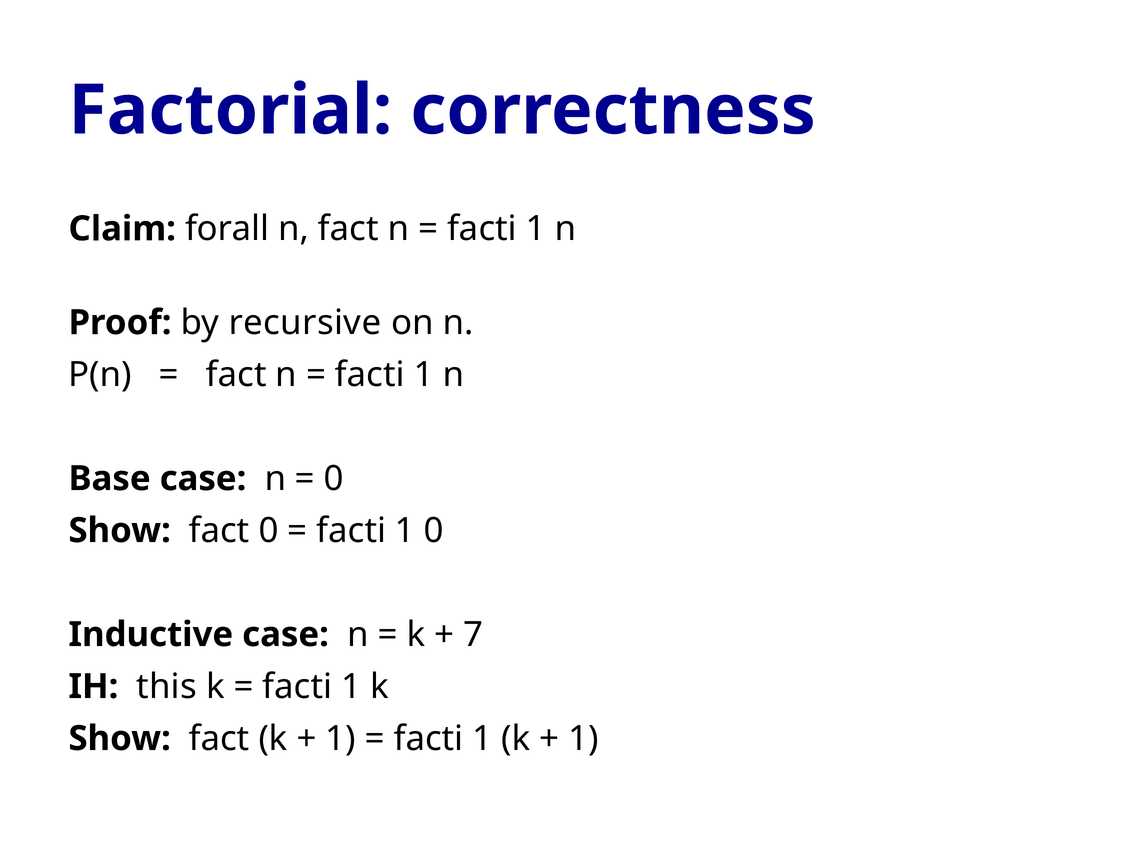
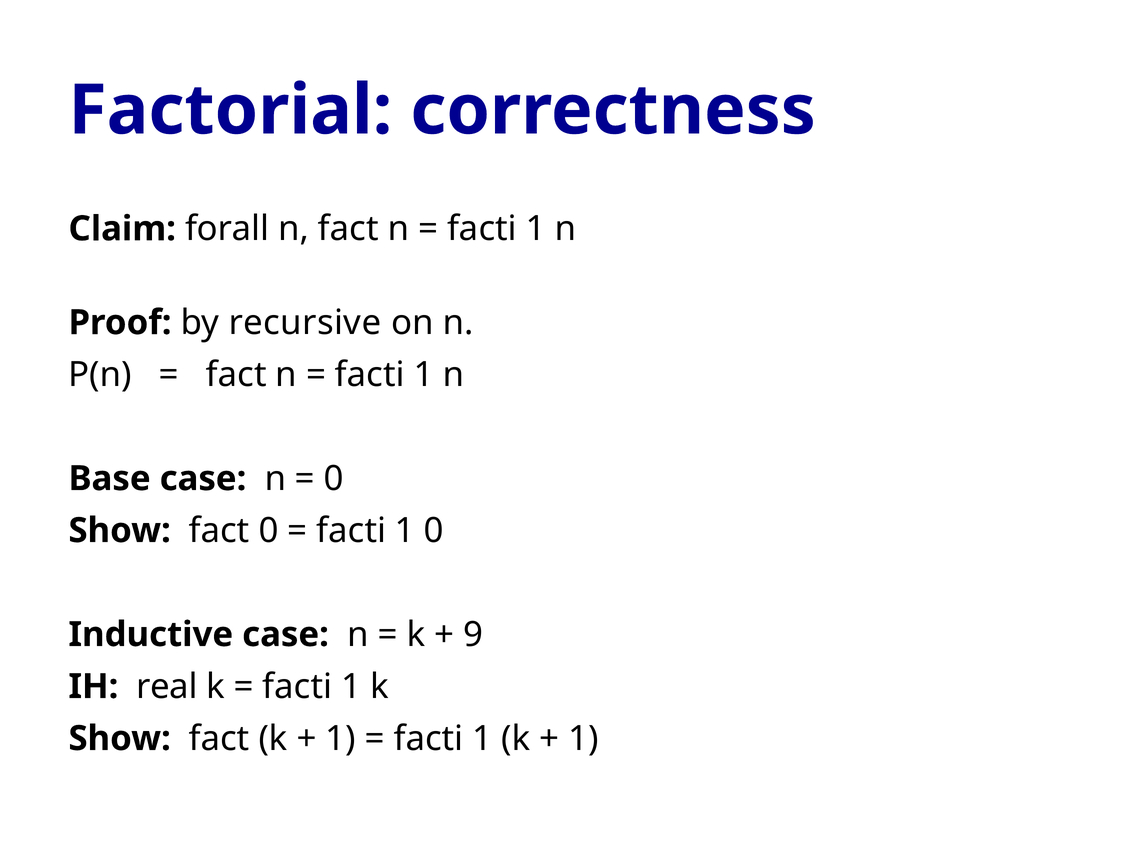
7: 7 -> 9
this: this -> real
